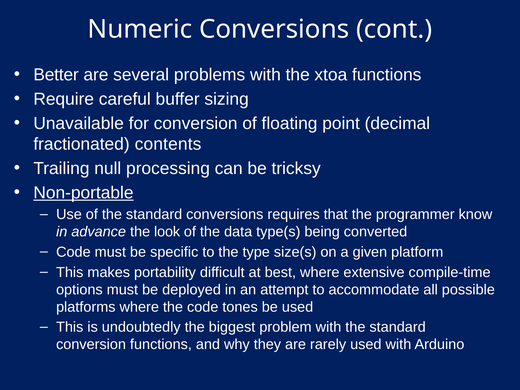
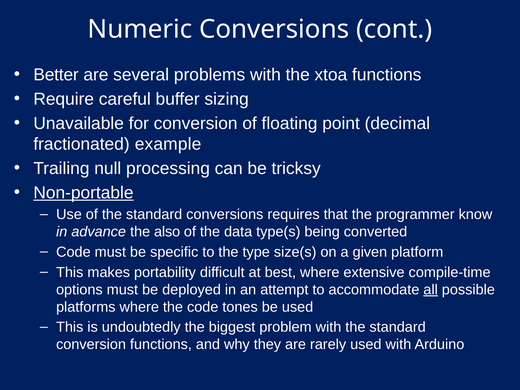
contents: contents -> example
look: look -> also
all underline: none -> present
